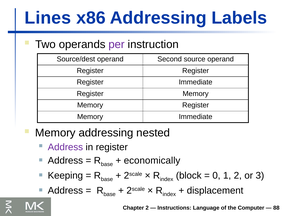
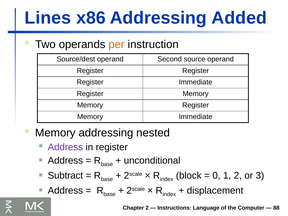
Labels: Labels -> Added
per colour: purple -> orange
economically: economically -> unconditional
Keeping: Keeping -> Subtract
